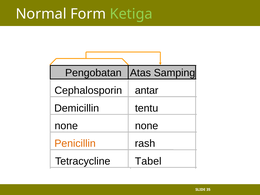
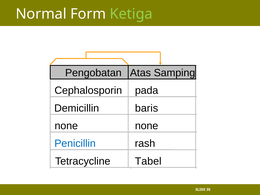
antar: antar -> pada
tentu: tentu -> baris
Penicillin colour: orange -> blue
